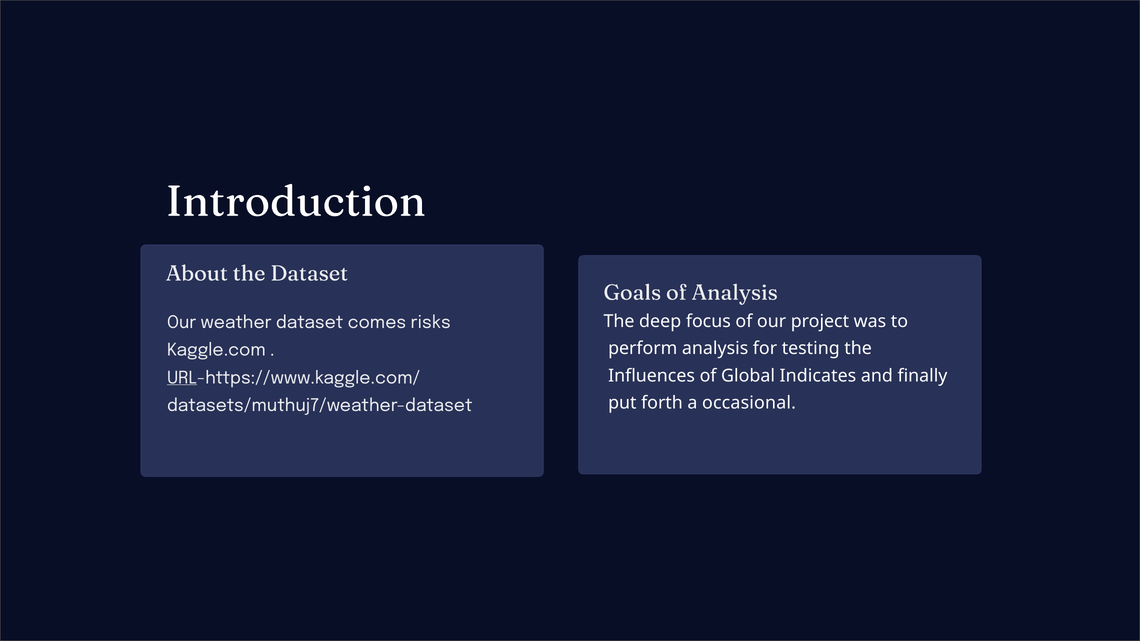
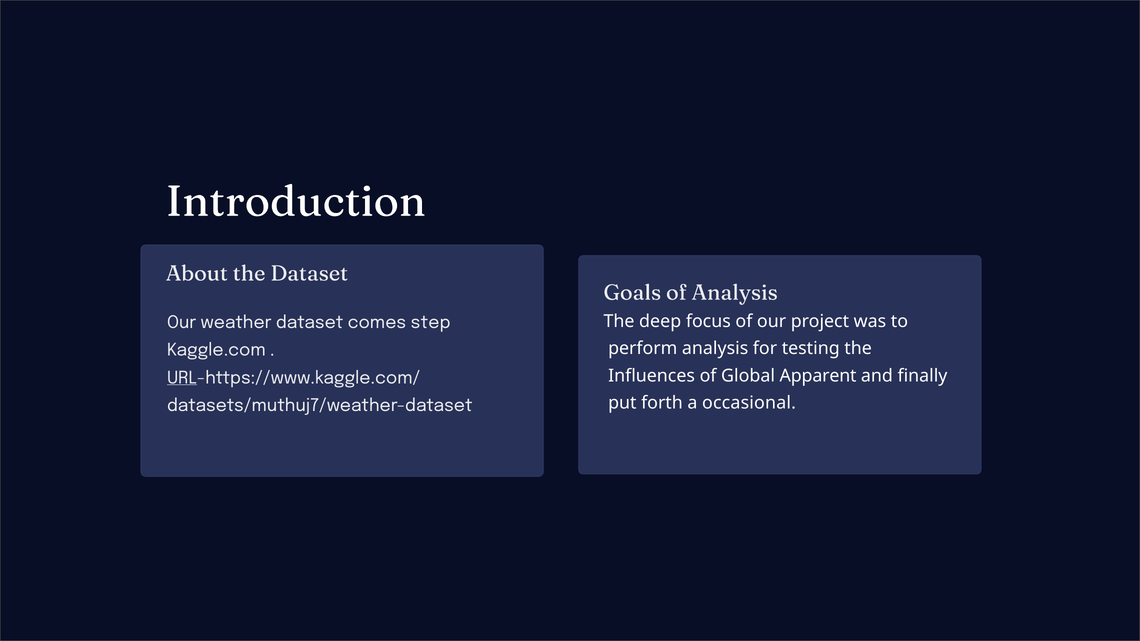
risks: risks -> step
Indicates: Indicates -> Apparent
